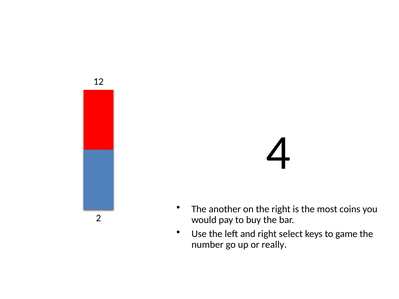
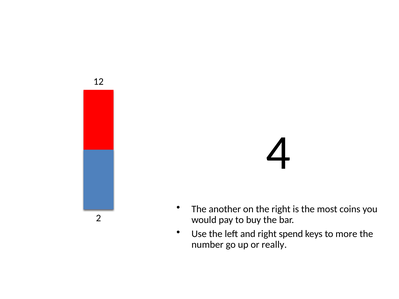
select: select -> spend
game: game -> more
